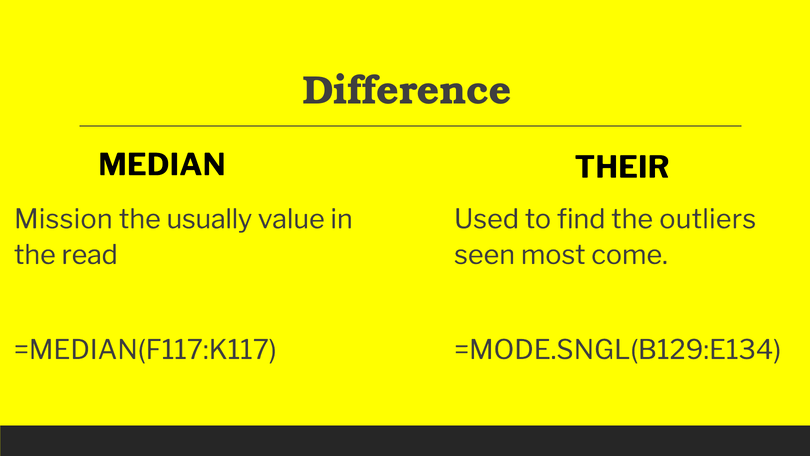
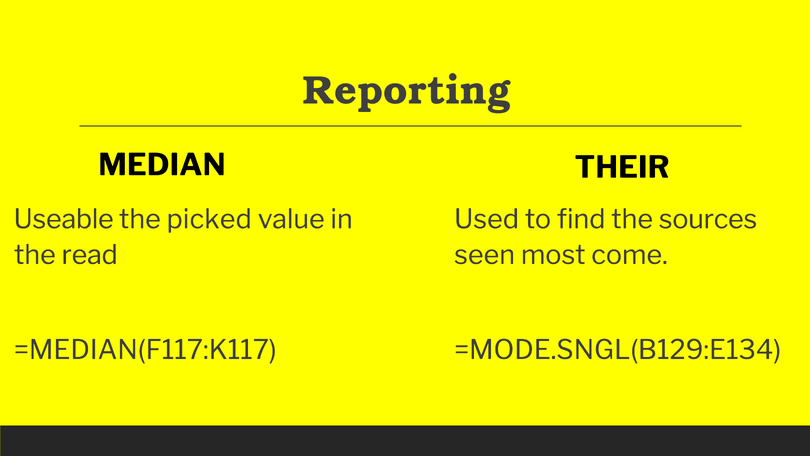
Difference: Difference -> Reporting
Mission: Mission -> Useable
usually: usually -> picked
outliers: outliers -> sources
